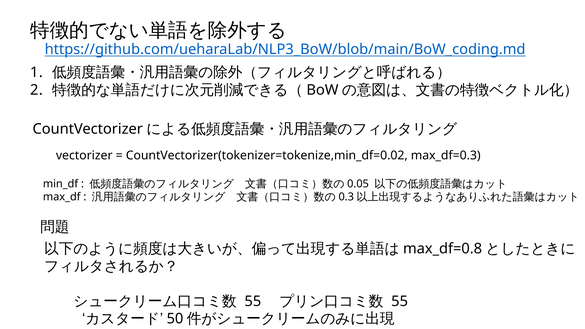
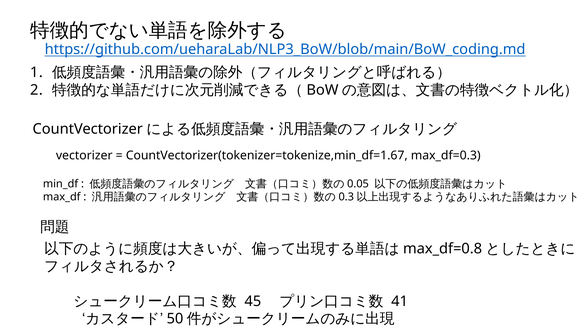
CountVectorizer(tokenizer=tokenize,min_df=0.02: CountVectorizer(tokenizer=tokenize,min_df=0.02 -> CountVectorizer(tokenizer=tokenize,min_df=1.67
55 at (253, 301): 55 -> 45
55 at (400, 301): 55 -> 41
